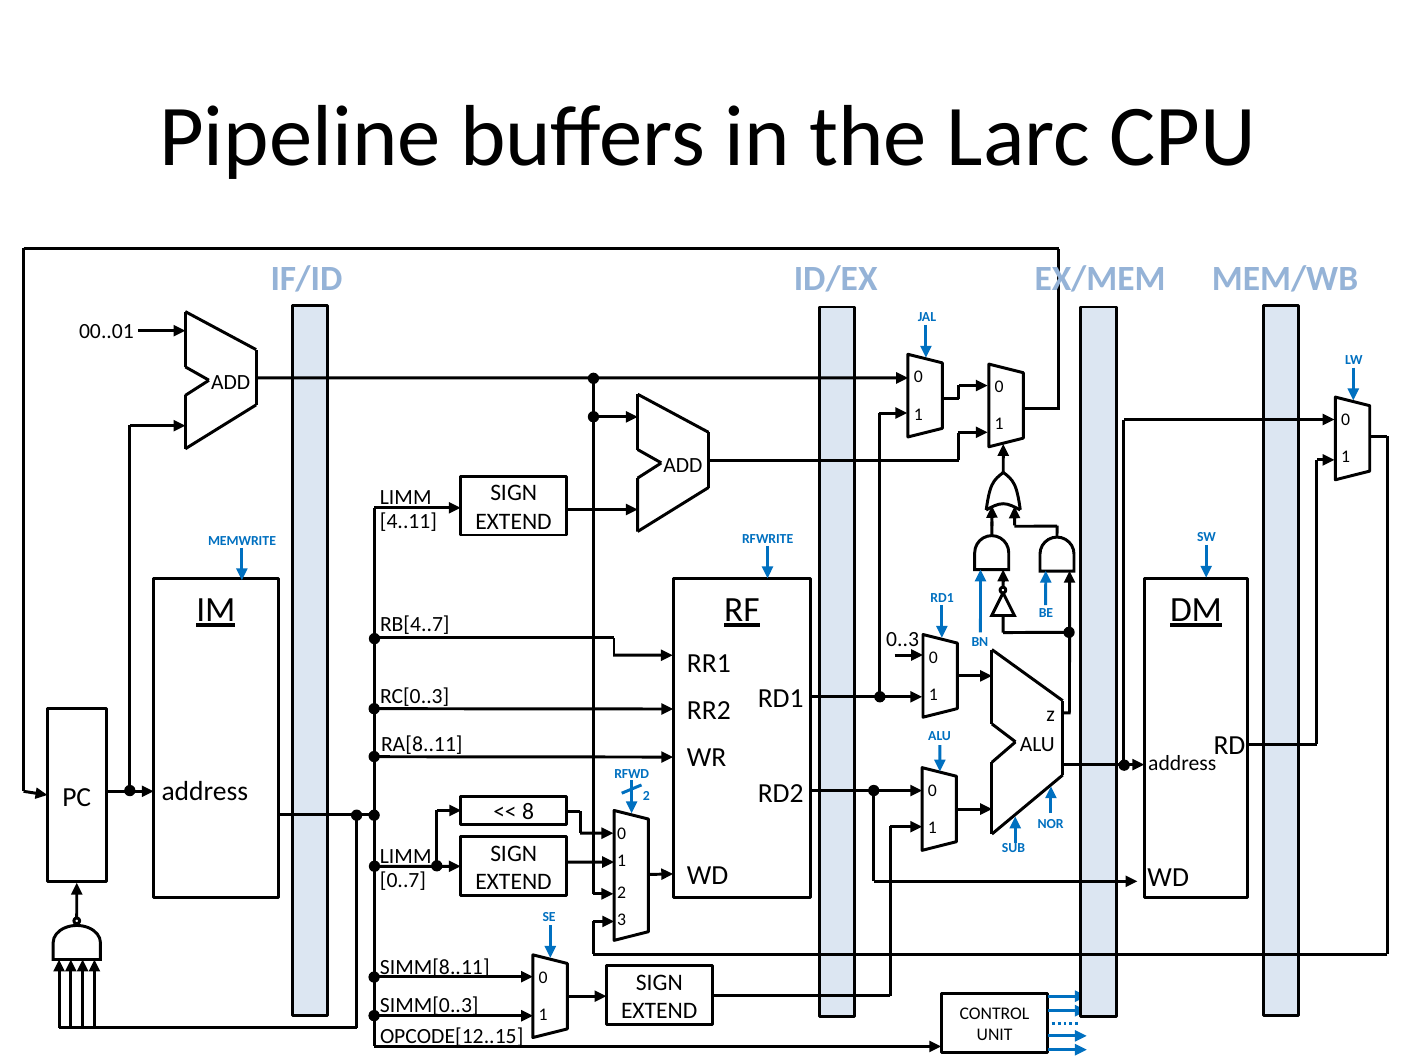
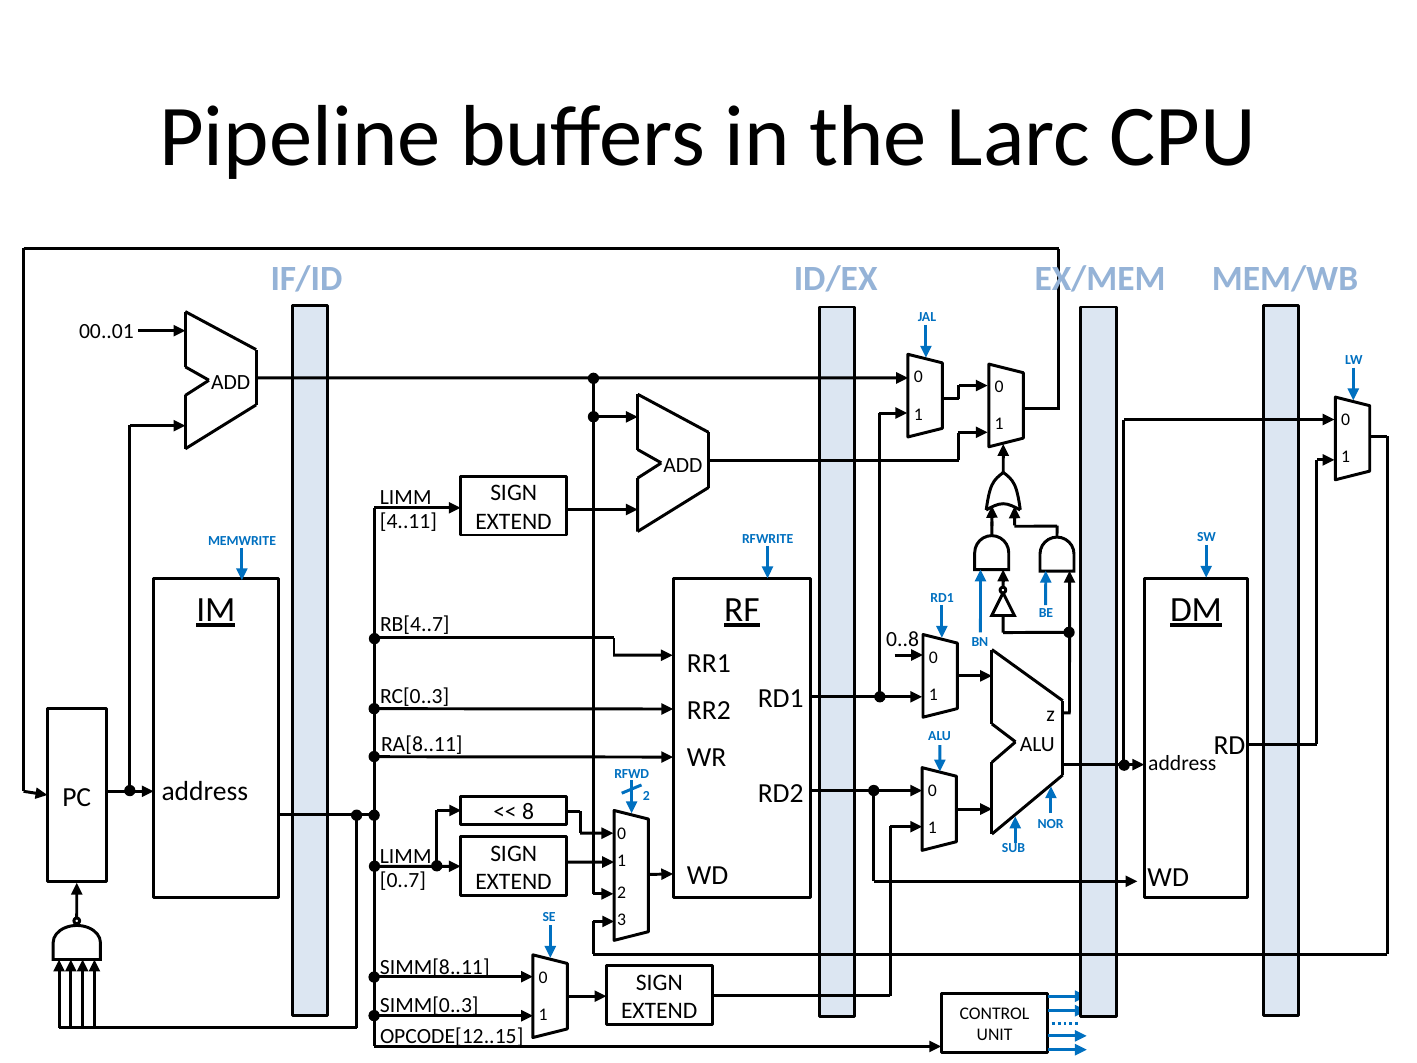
0..3: 0..3 -> 0..8
